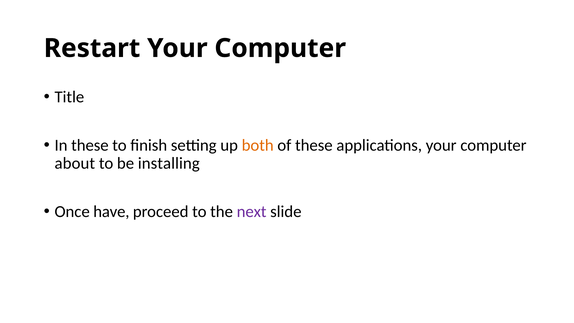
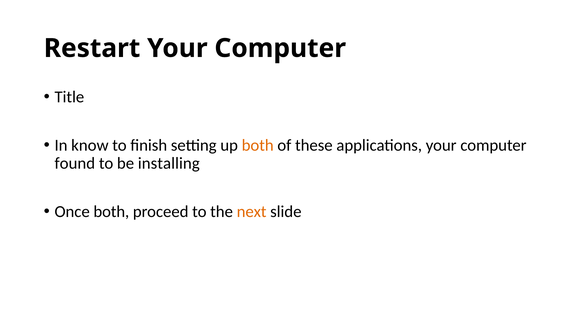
In these: these -> know
about: about -> found
Once have: have -> both
next colour: purple -> orange
